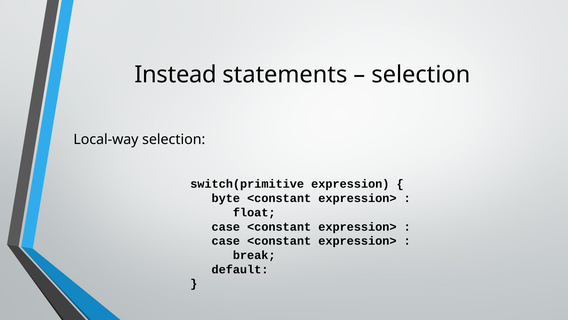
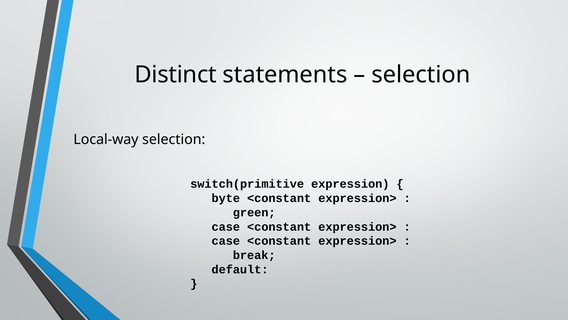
Instead: Instead -> Distinct
float: float -> green
